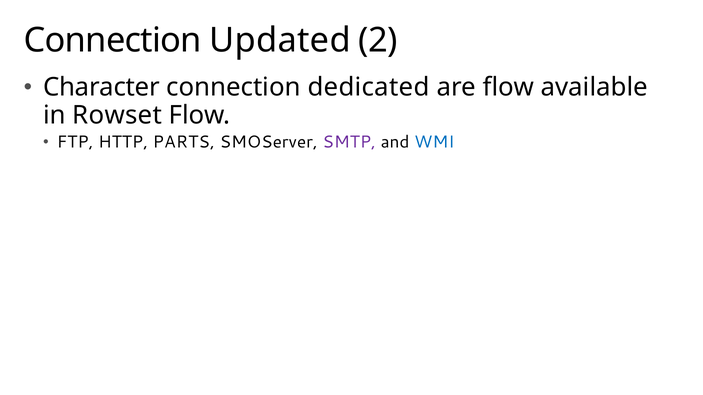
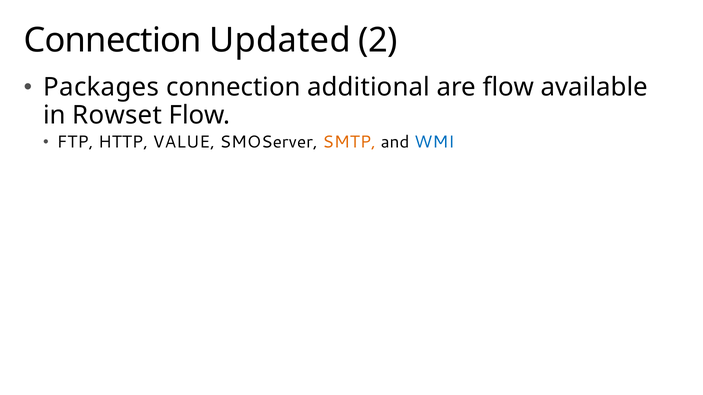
Character: Character -> Packages
dedicated: dedicated -> additional
PARTS: PARTS -> VALUE
SMTP colour: purple -> orange
